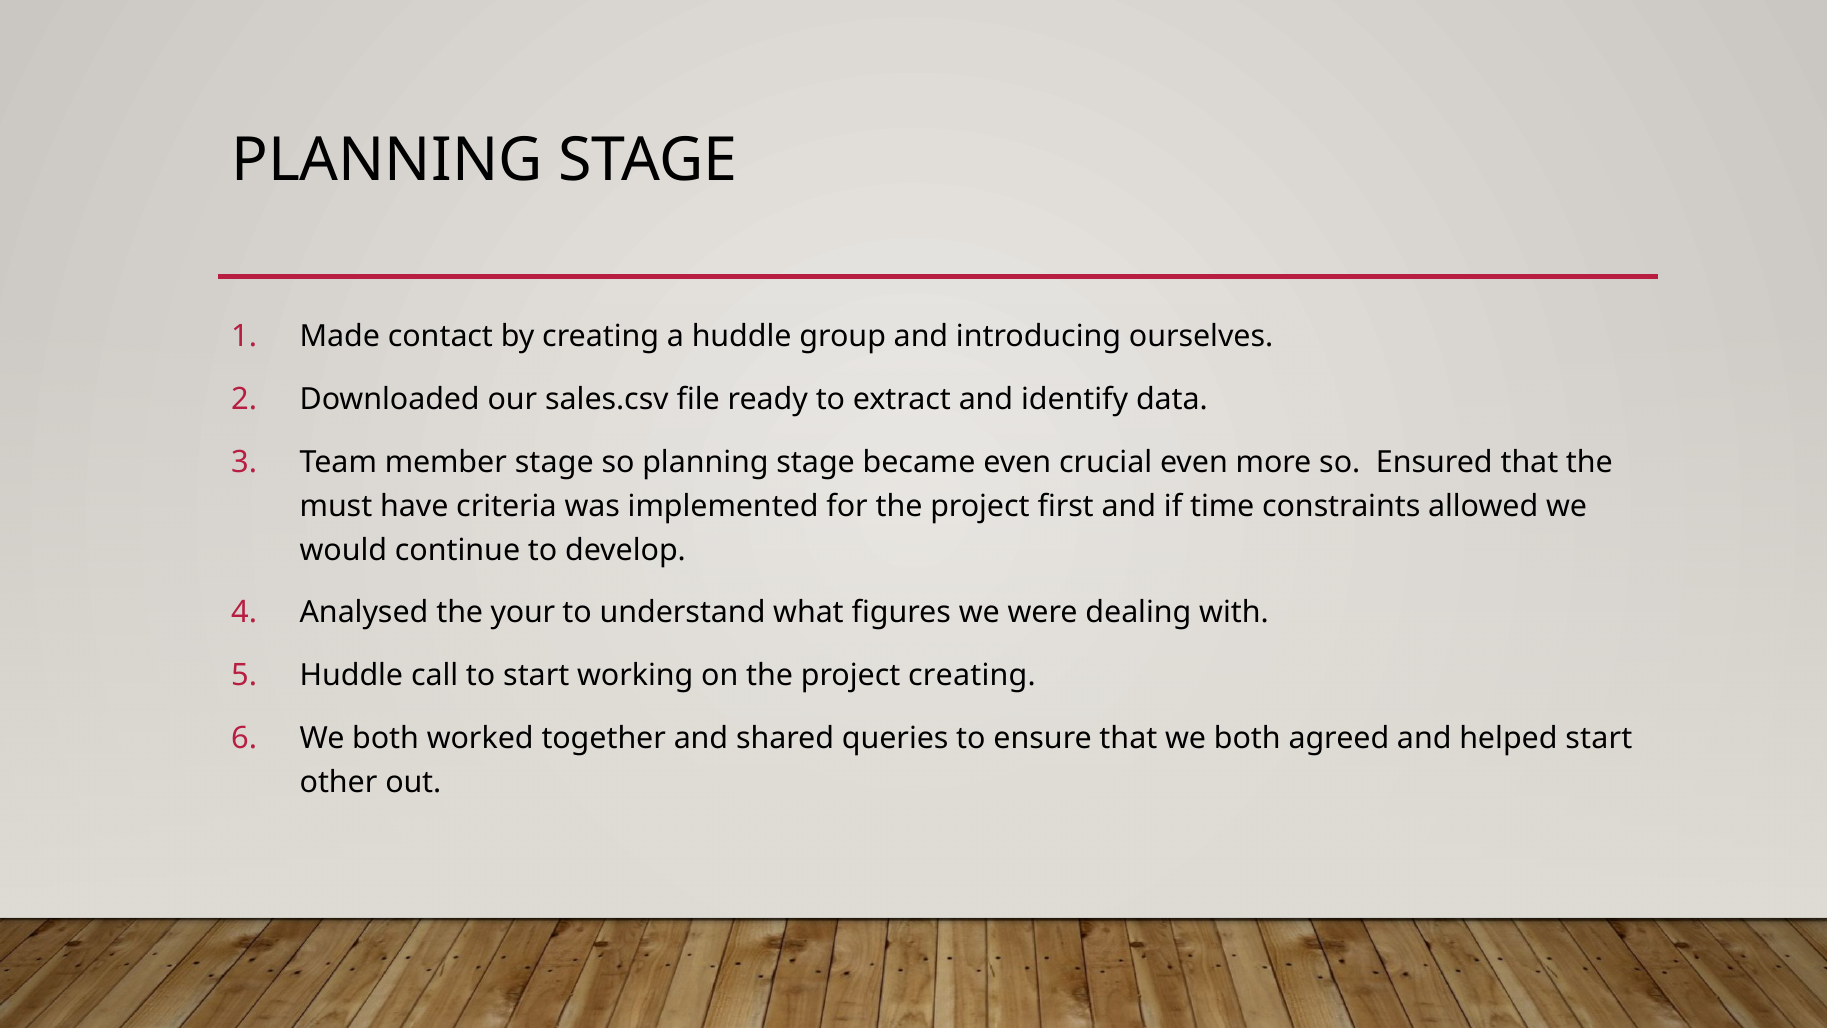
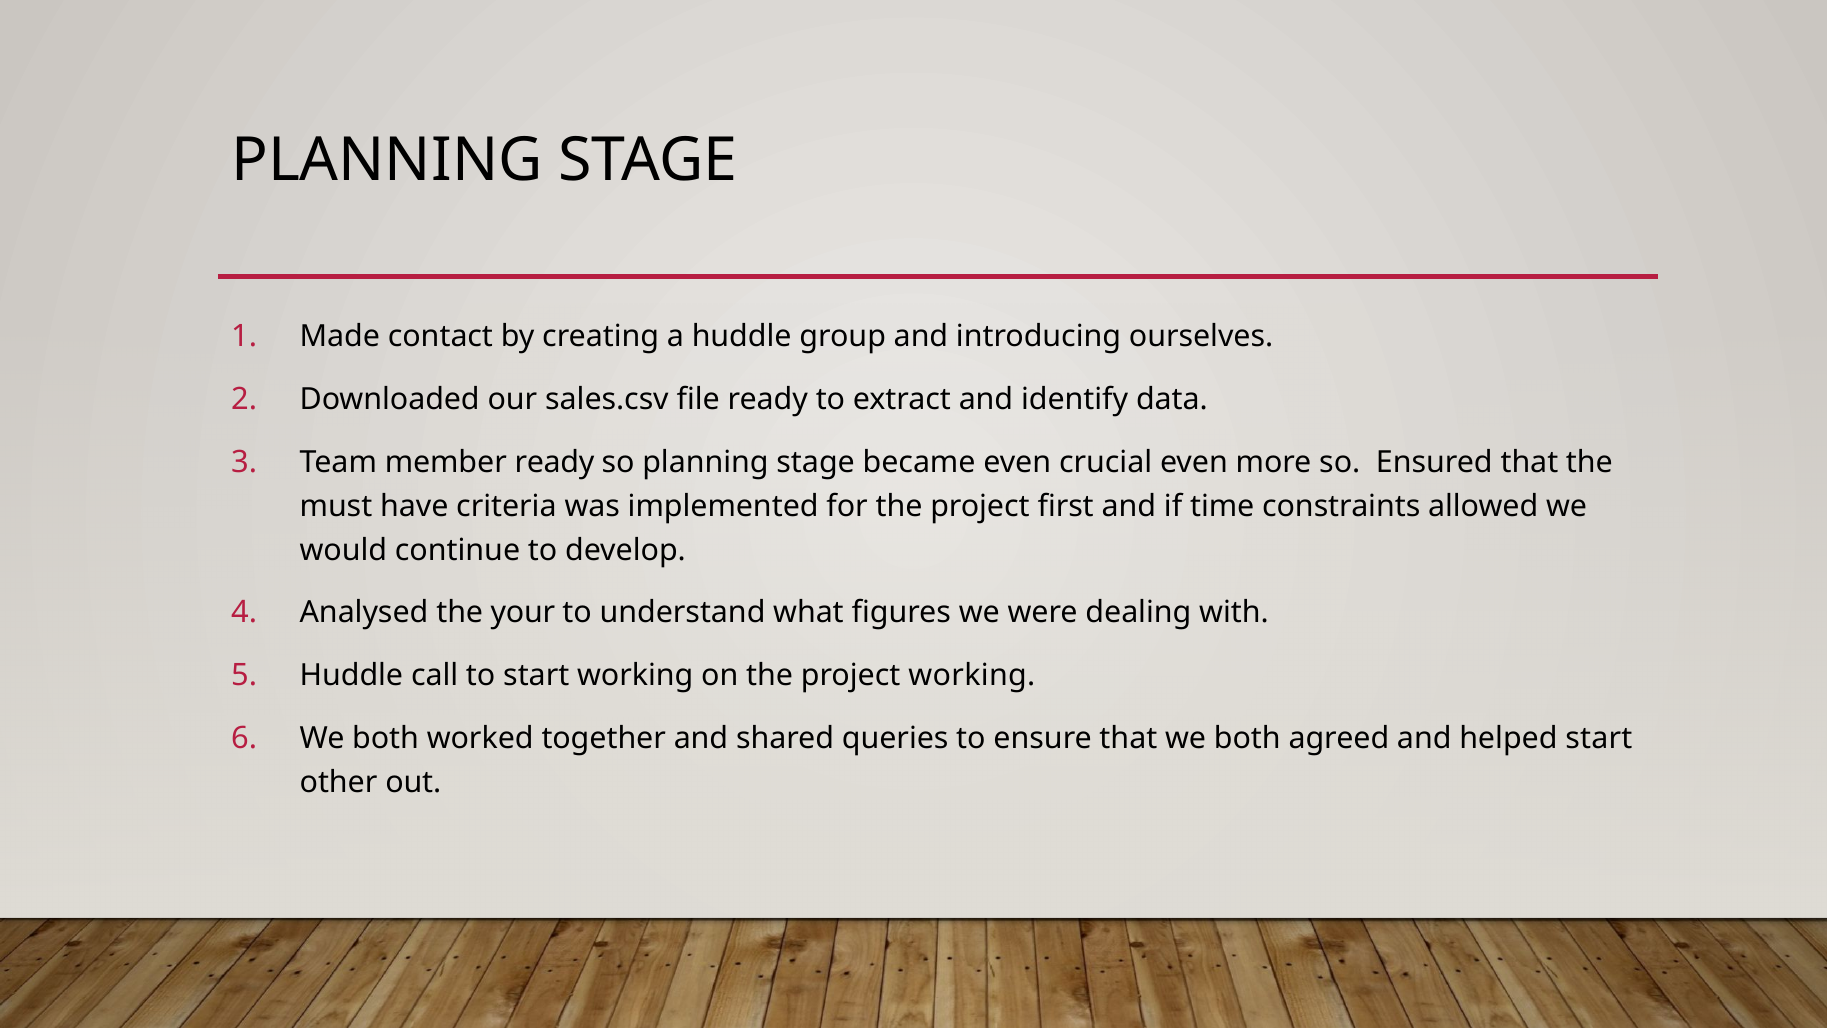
member stage: stage -> ready
project creating: creating -> working
